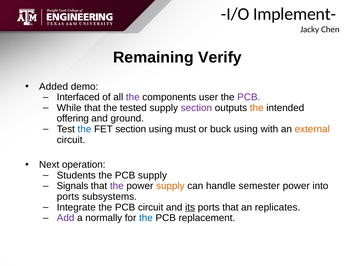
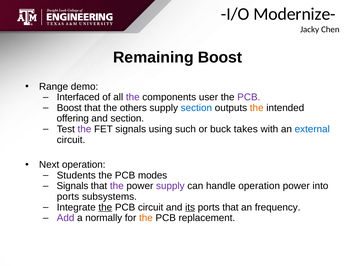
Implement-: Implement- -> Modernize-
Remaining Verify: Verify -> Boost
Added: Added -> Range
While at (69, 108): While -> Boost
tested: tested -> others
section at (196, 108) colour: purple -> blue
and ground: ground -> section
the at (84, 129) colour: blue -> purple
FET section: section -> signals
must: must -> such
buck using: using -> takes
external colour: orange -> blue
PCB supply: supply -> modes
supply at (170, 186) colour: orange -> purple
handle semester: semester -> operation
the at (105, 207) underline: none -> present
replicates: replicates -> frequency
the at (146, 218) colour: blue -> orange
